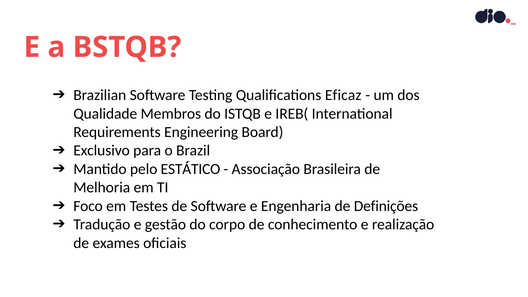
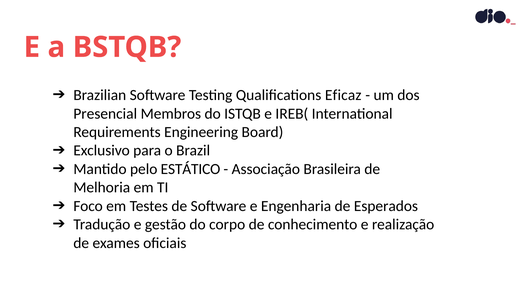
Qualidade: Qualidade -> Presencial
Definições: Definições -> Esperados
